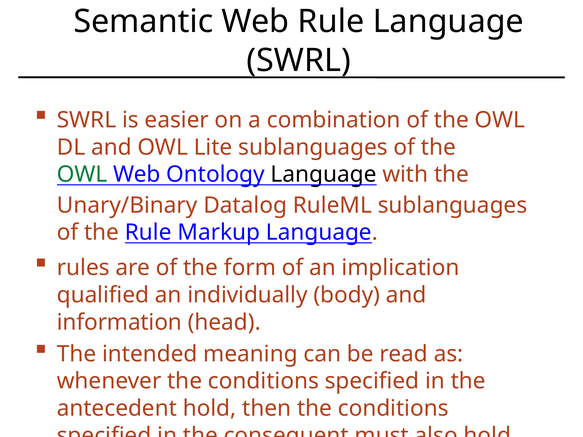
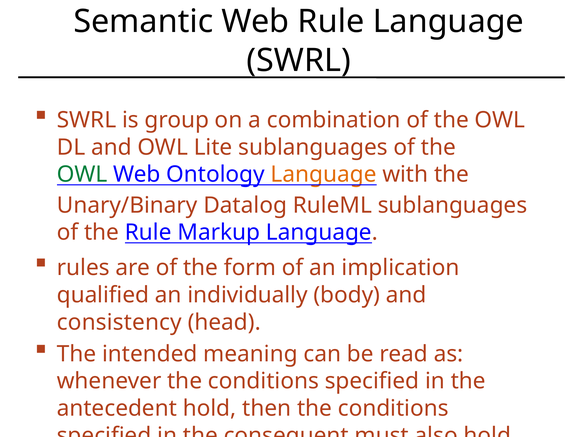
easier: easier -> group
Language at (324, 175) colour: black -> orange
information: information -> consistency
